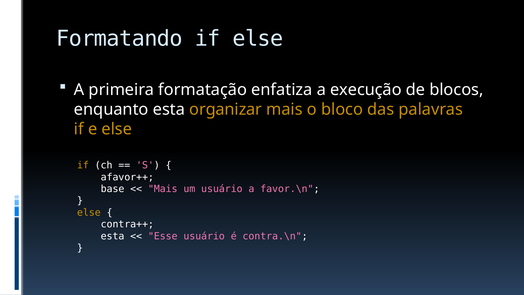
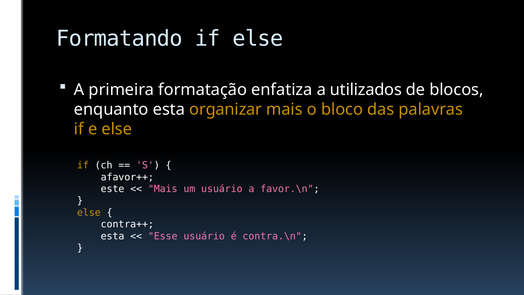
execução: execução -> utilizados
base: base -> este
